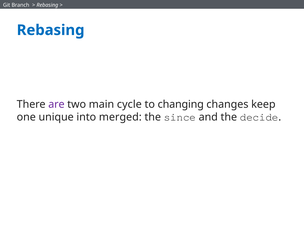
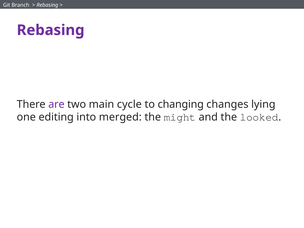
Rebasing at (51, 30) colour: blue -> purple
keep: keep -> lying
unique: unique -> editing
since: since -> might
decide: decide -> looked
